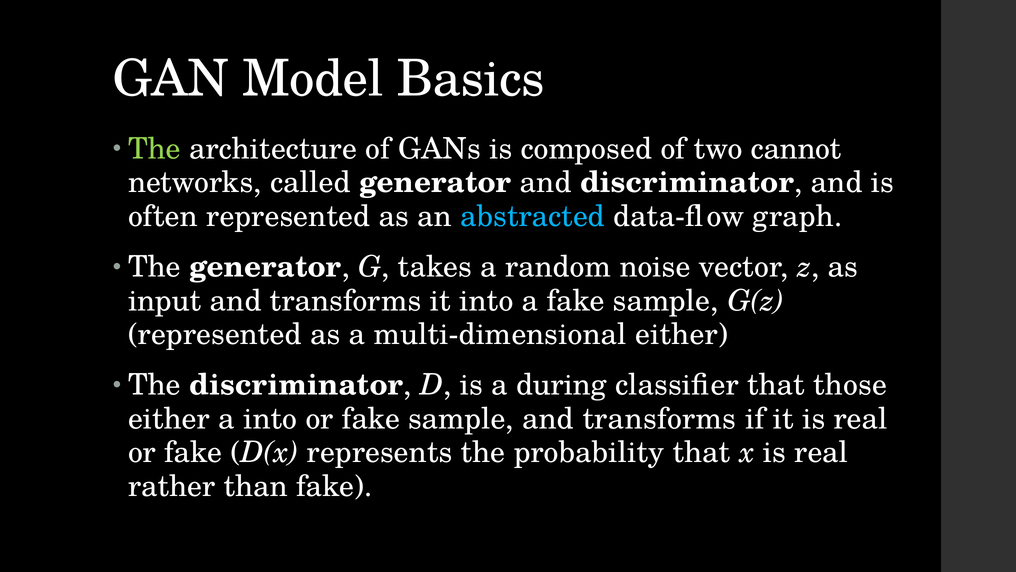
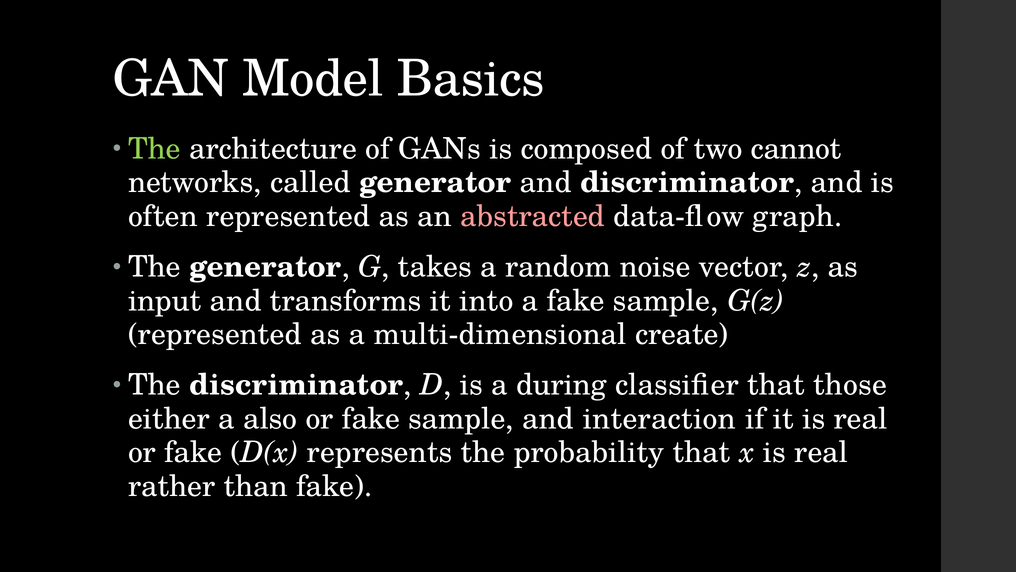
abstracted colour: light blue -> pink
multi-dimensional either: either -> create
a into: into -> also
sample and transforms: transforms -> interaction
